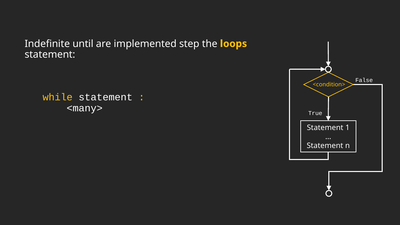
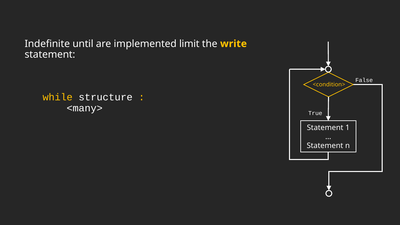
step: step -> limit
loops: loops -> write
while statement: statement -> structure
